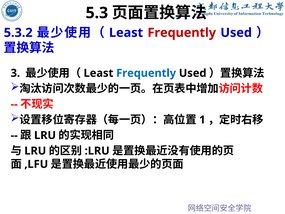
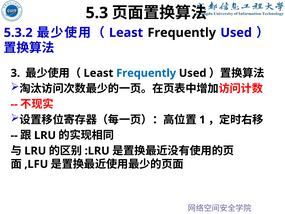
Frequently at (182, 33) colour: red -> black
